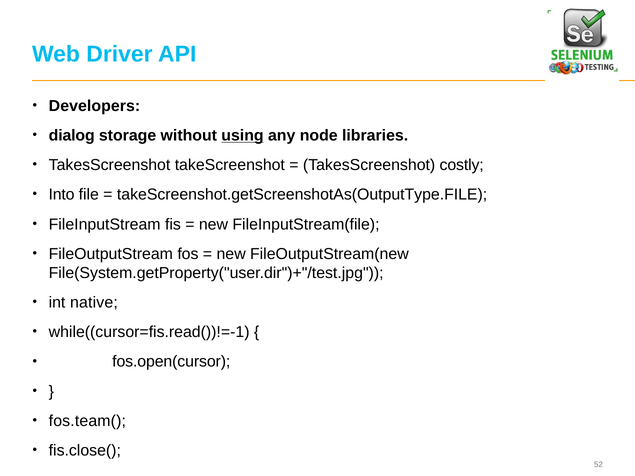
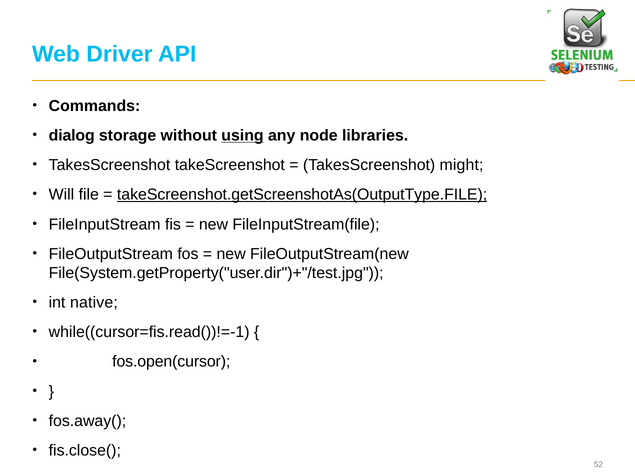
Developers: Developers -> Commands
costly: costly -> might
Into: Into -> Will
takeScreenshot.getScreenshotAs(OutputType.FILE underline: none -> present
fos.team(: fos.team( -> fos.away(
